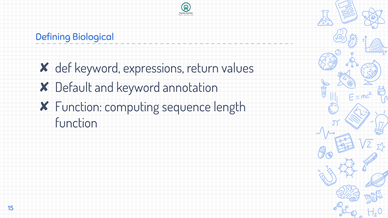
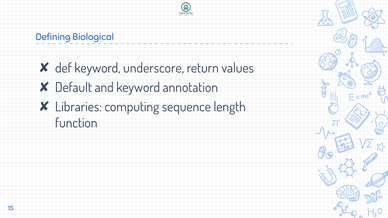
expressions: expressions -> underscore
Function at (78, 107): Function -> Libraries
